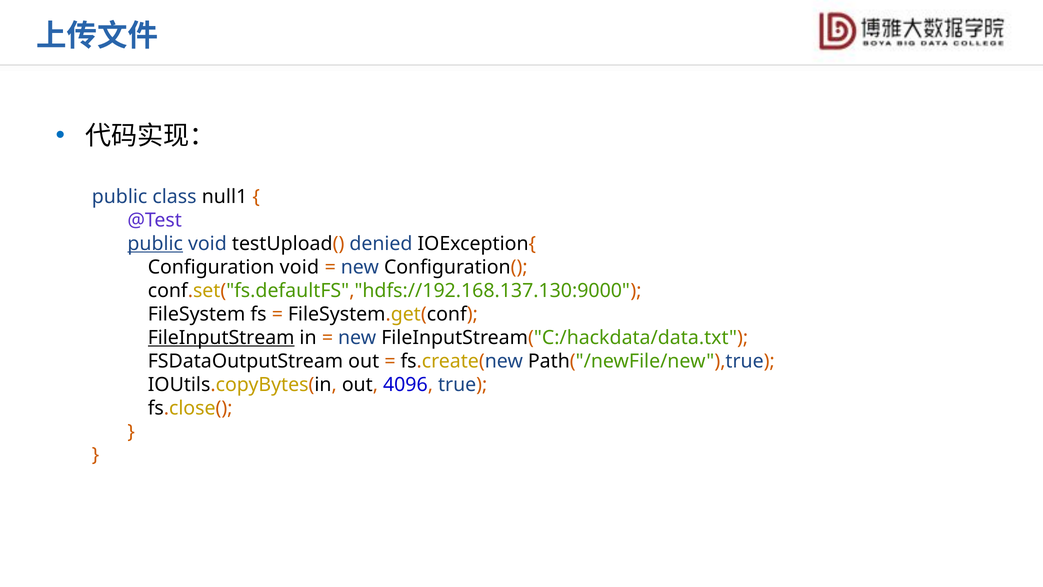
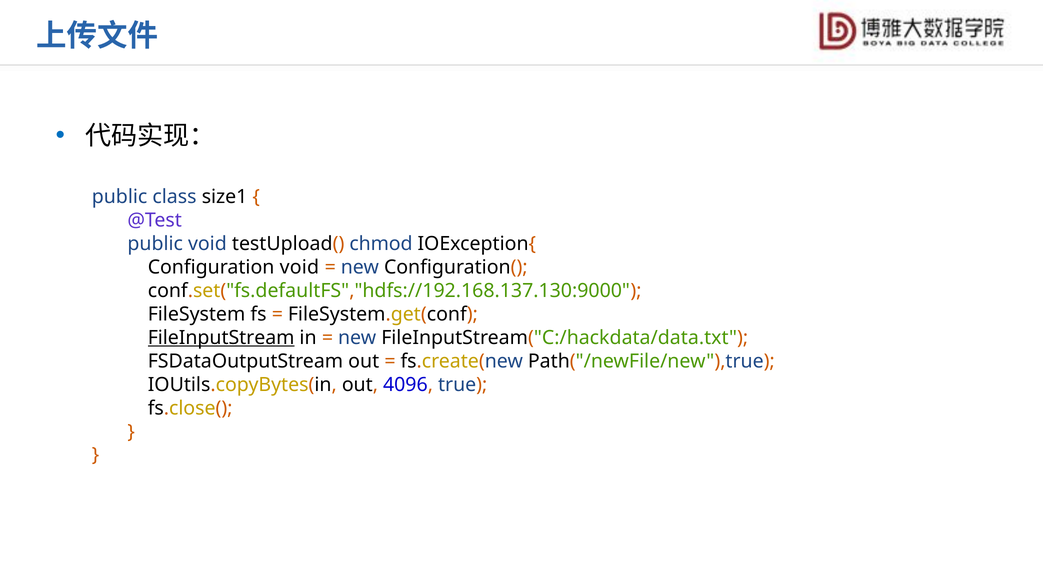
null1: null1 -> size1
public at (155, 244) underline: present -> none
denied: denied -> chmod
